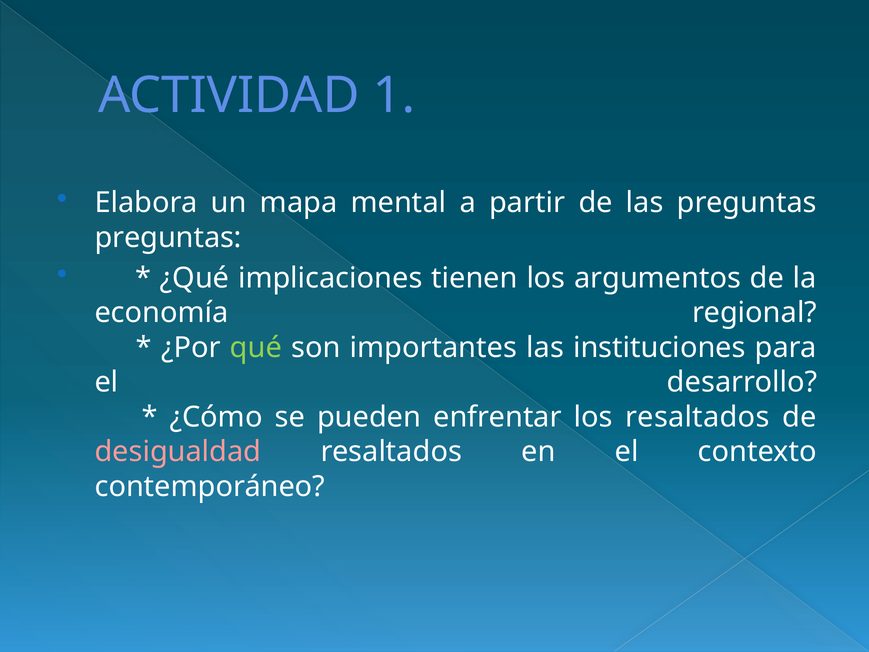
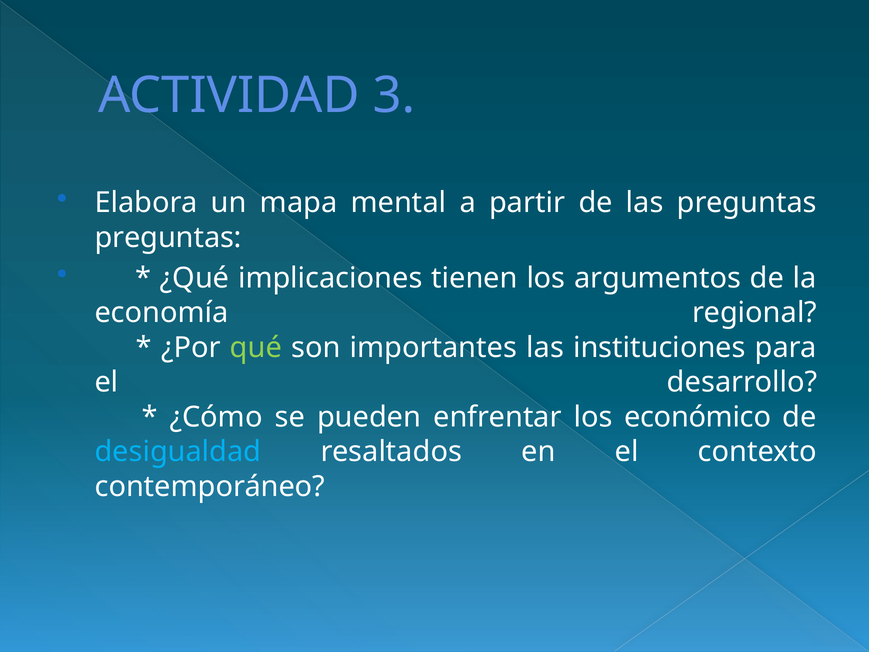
1: 1 -> 3
los resaltados: resaltados -> económico
desigualdad colour: pink -> light blue
